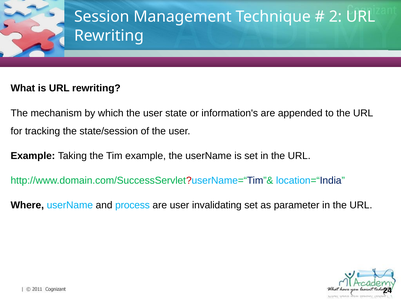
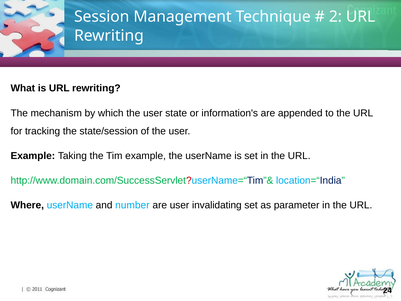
process: process -> number
